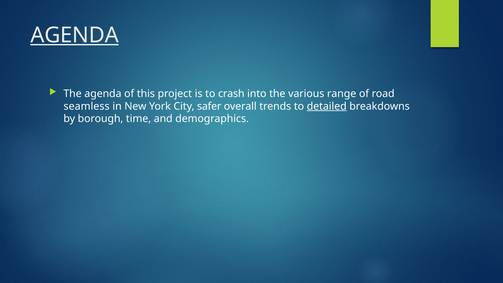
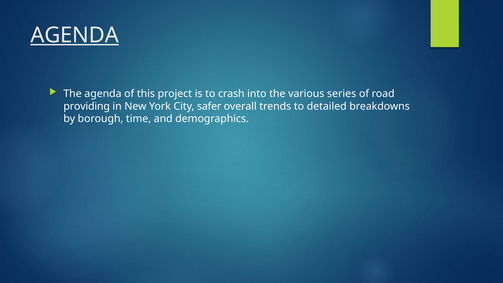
range: range -> series
seamless: seamless -> providing
detailed underline: present -> none
